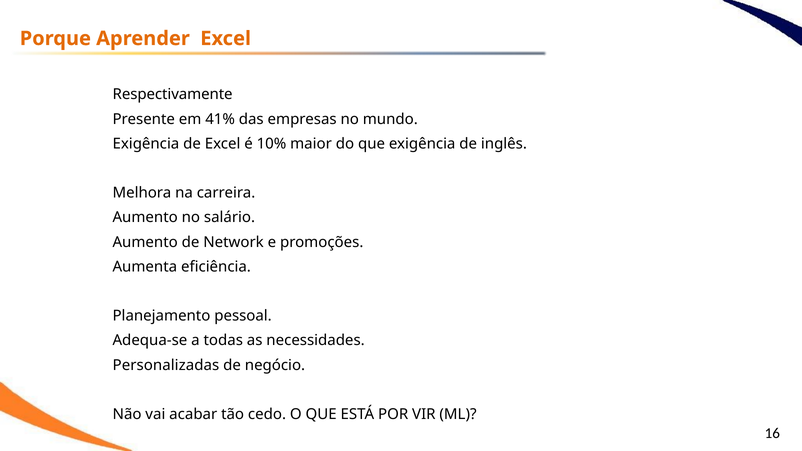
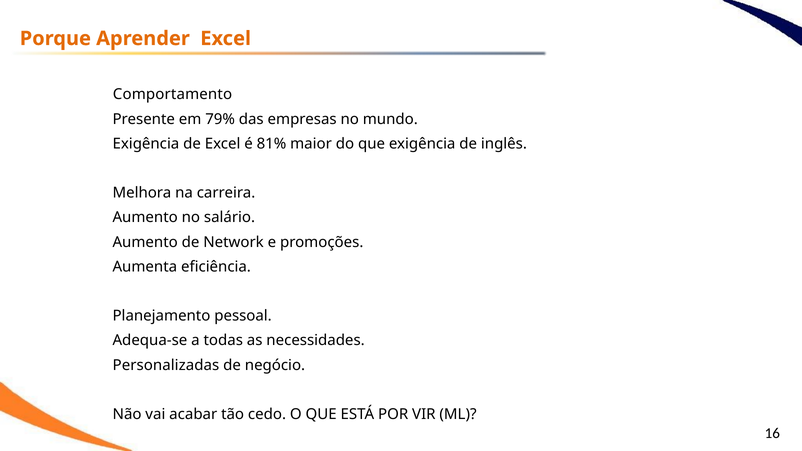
Respectivamente: Respectivamente -> Comportamento
41%: 41% -> 79%
10%: 10% -> 81%
